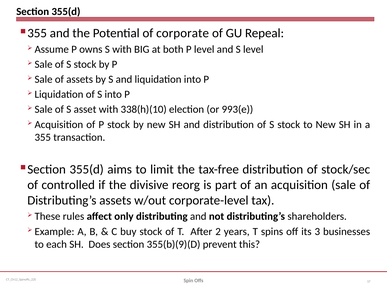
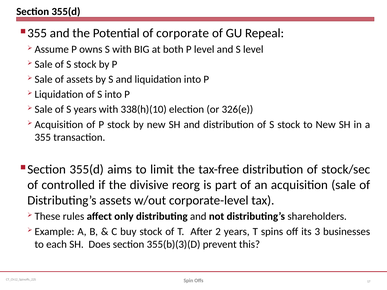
S asset: asset -> years
993(e: 993(e -> 326(e
355(b)(9)(D: 355(b)(9)(D -> 355(b)(3)(D
